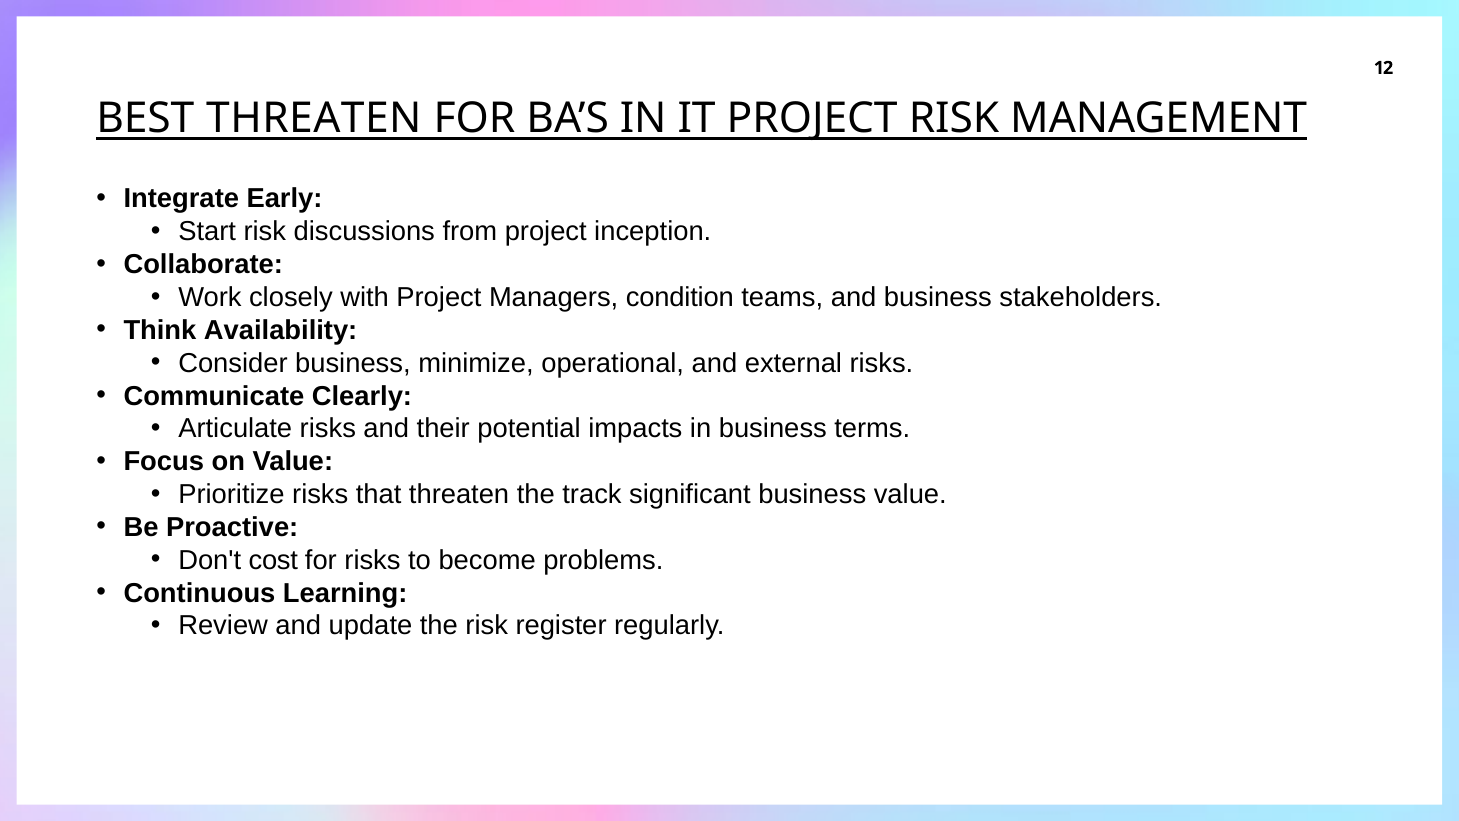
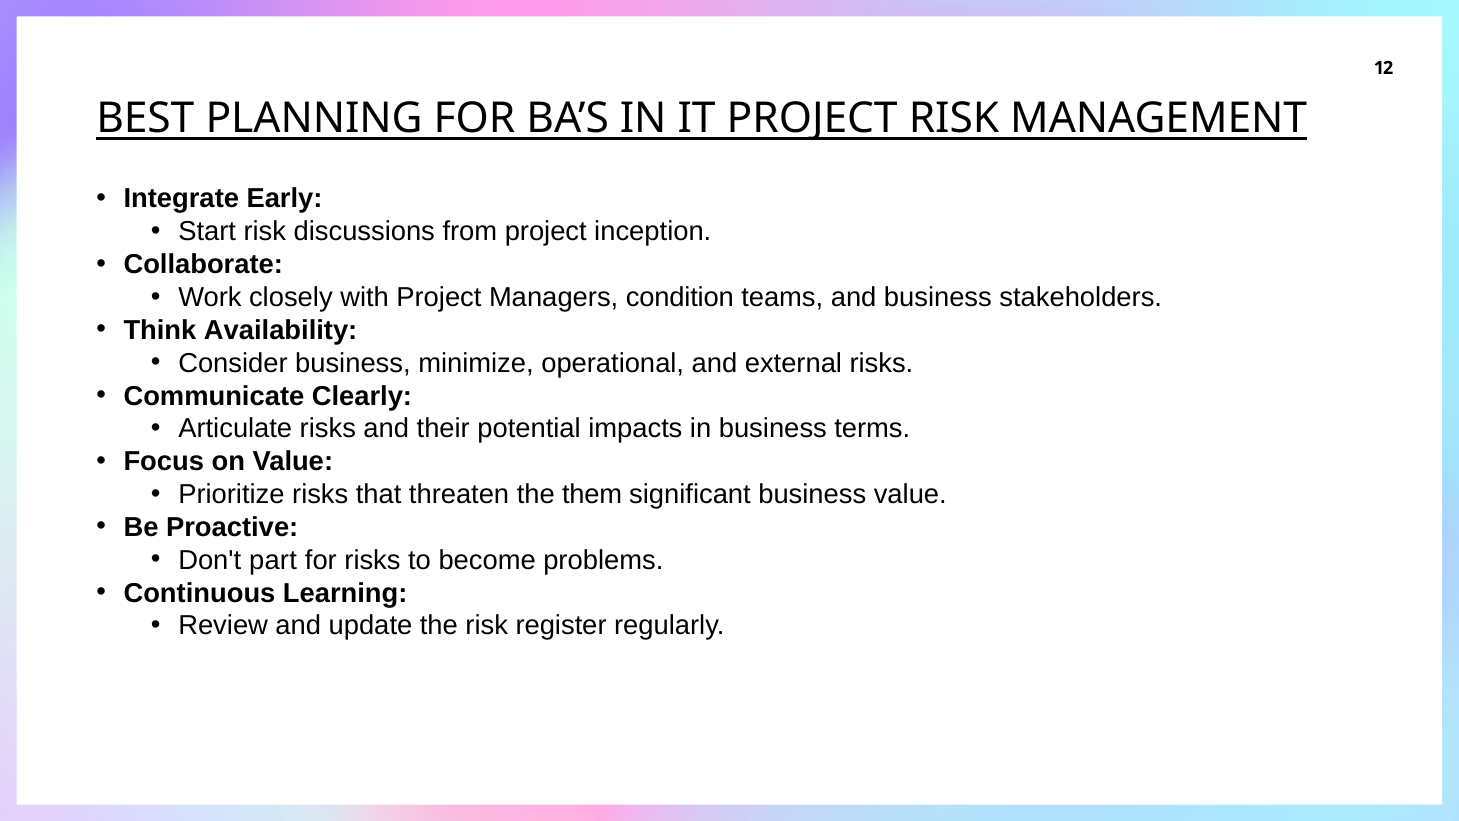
BEST THREATEN: THREATEN -> PLANNING
track: track -> them
cost: cost -> part
